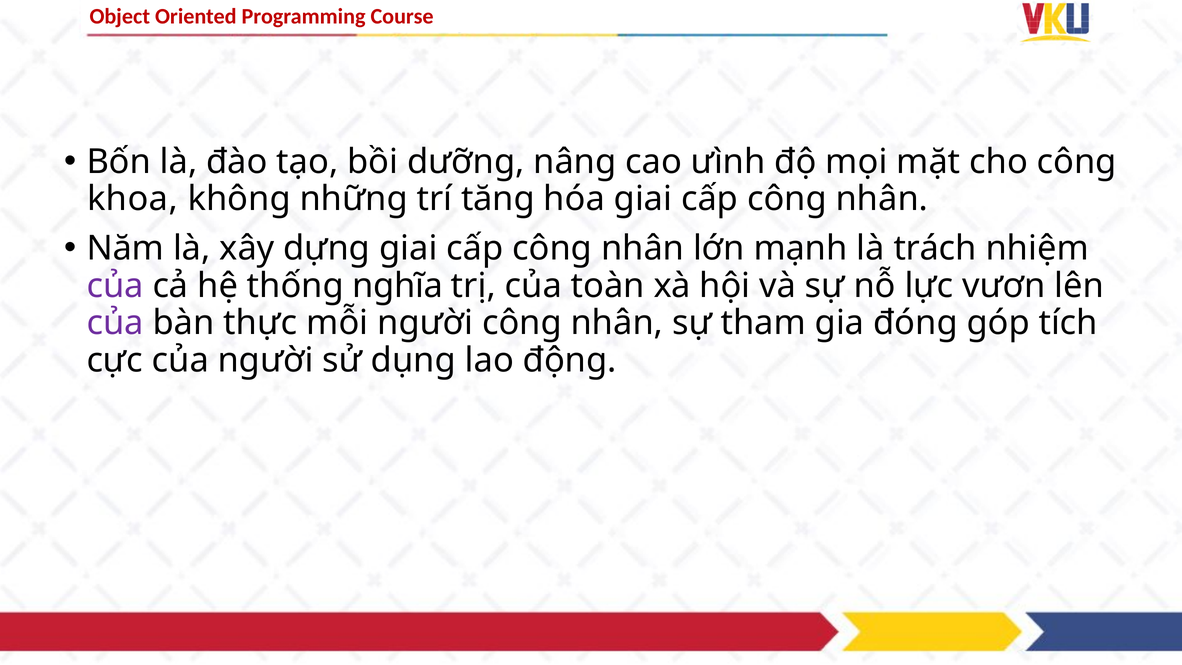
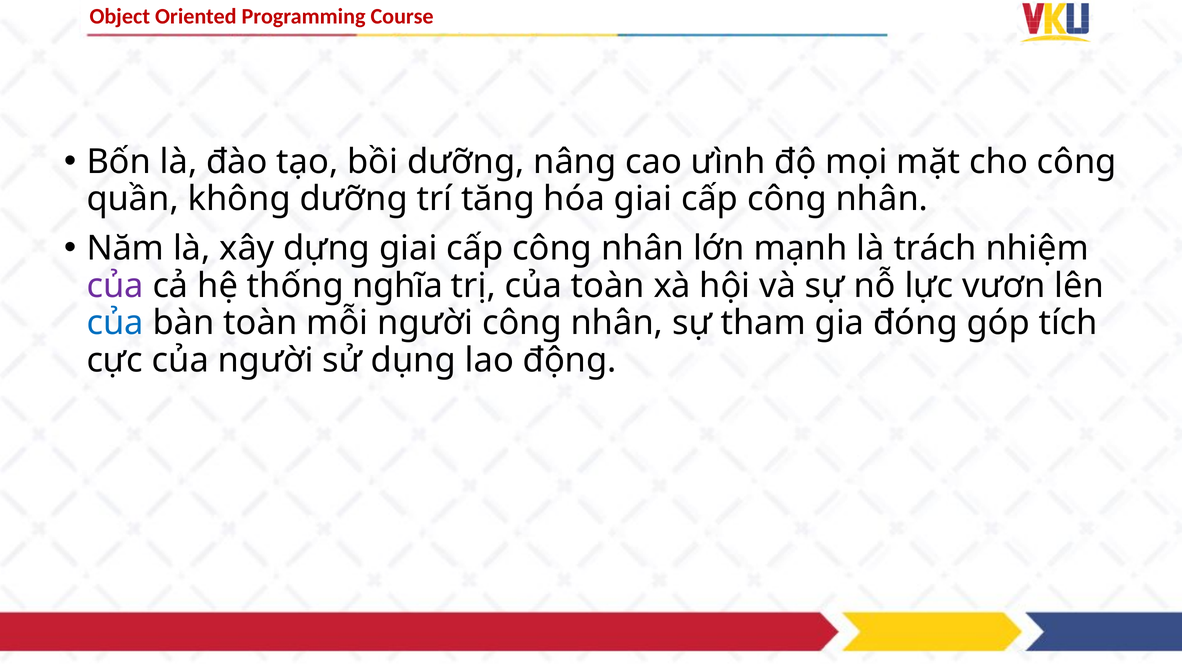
khoa: khoa -> quần
không những: những -> dưỡng
của at (115, 323) colour: purple -> blue
bàn thực: thực -> toàn
